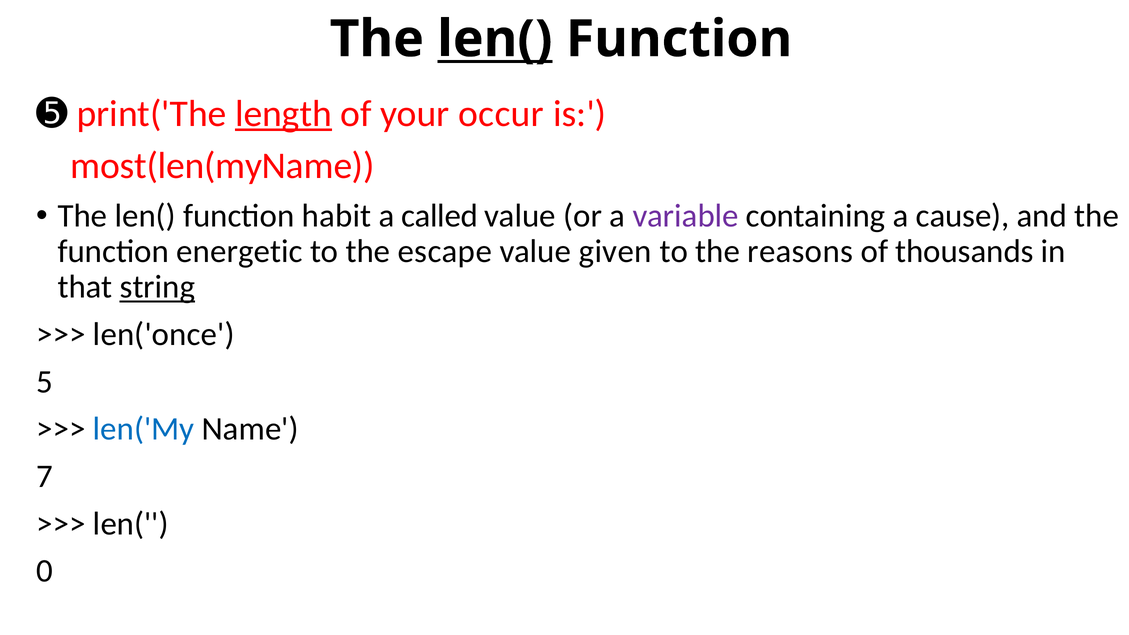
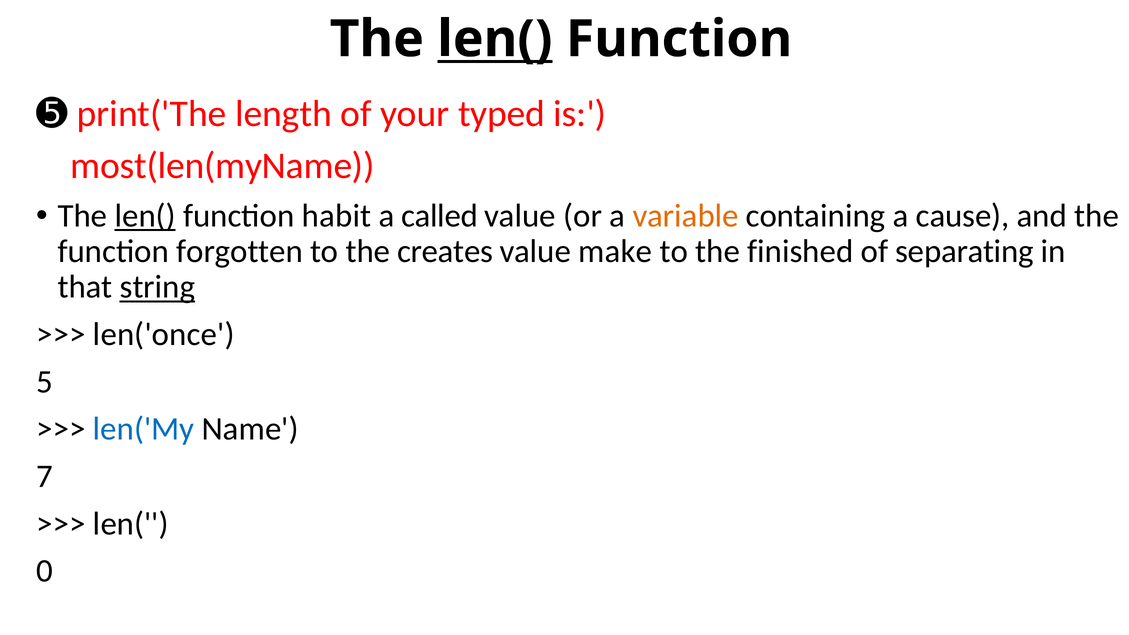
length underline: present -> none
occur: occur -> typed
len( at (145, 216) underline: none -> present
variable colour: purple -> orange
energetic: energetic -> forgotten
escape: escape -> creates
given: given -> make
reasons: reasons -> finished
thousands: thousands -> separating
